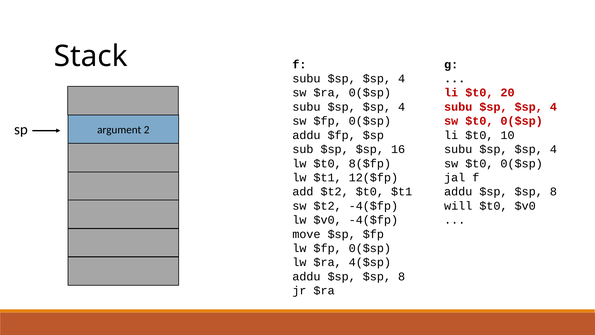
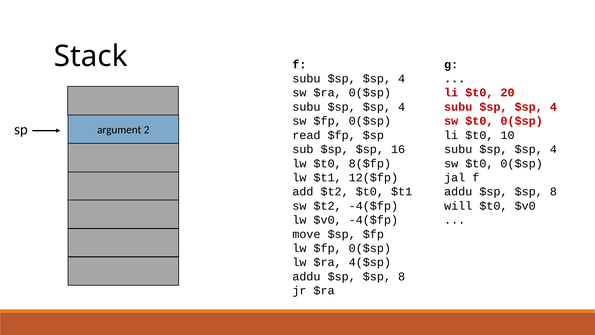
addu at (306, 135): addu -> read
